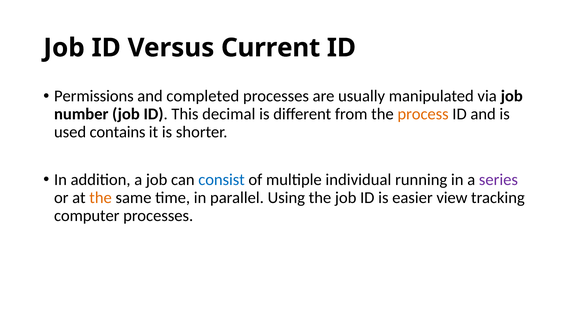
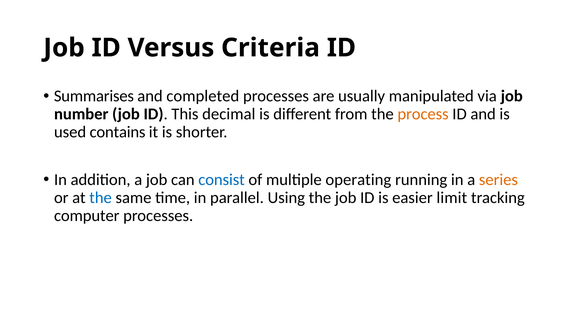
Current: Current -> Criteria
Permissions: Permissions -> Summarises
individual: individual -> operating
series colour: purple -> orange
the at (101, 198) colour: orange -> blue
view: view -> limit
